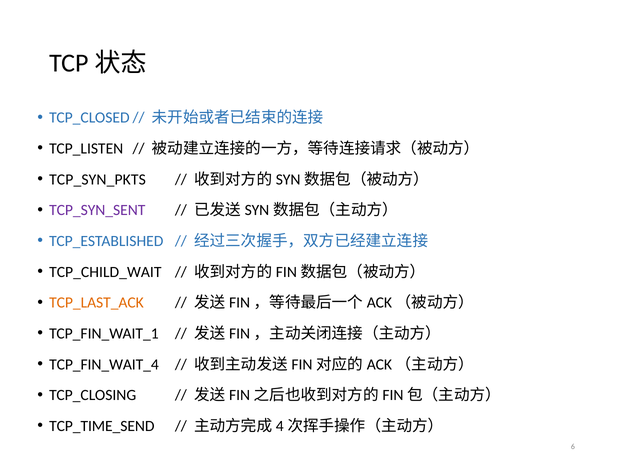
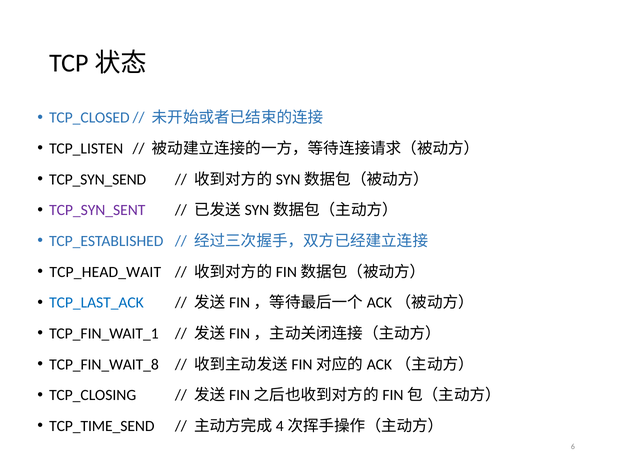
TCP_SYN_PKTS: TCP_SYN_PKTS -> TCP_SYN_SEND
TCP_CHILD_WAIT: TCP_CHILD_WAIT -> TCP_HEAD_WAIT
TCP_LAST_ACK colour: orange -> blue
TCP_FIN_WAIT_4: TCP_FIN_WAIT_4 -> TCP_FIN_WAIT_8
